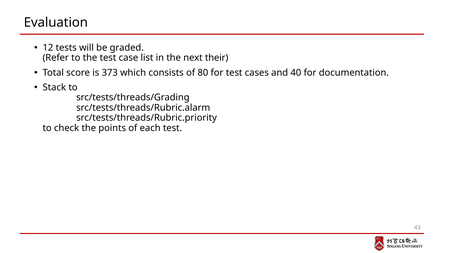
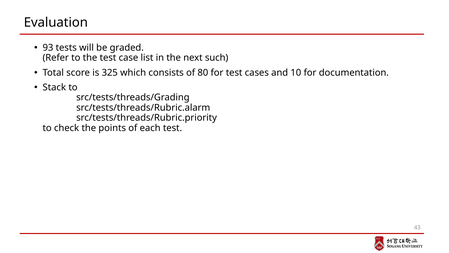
12: 12 -> 93
their: their -> such
373: 373 -> 325
40: 40 -> 10
